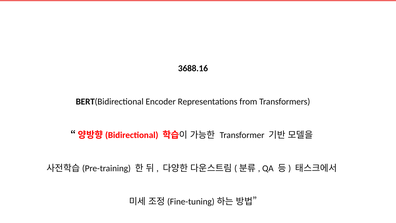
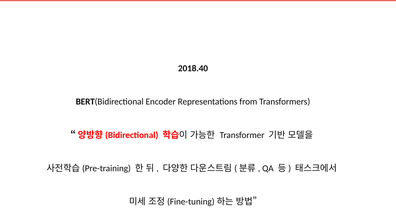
3688.16: 3688.16 -> 2018.40
